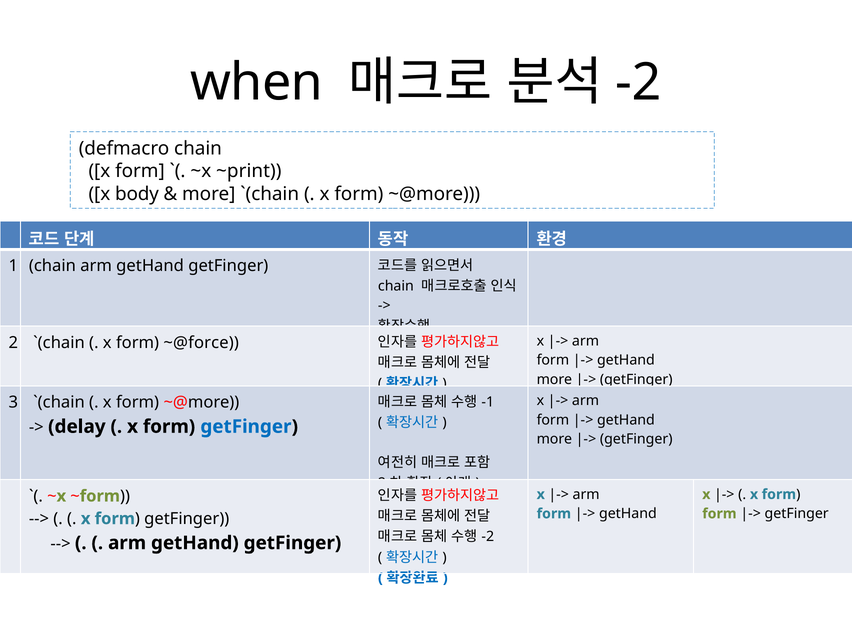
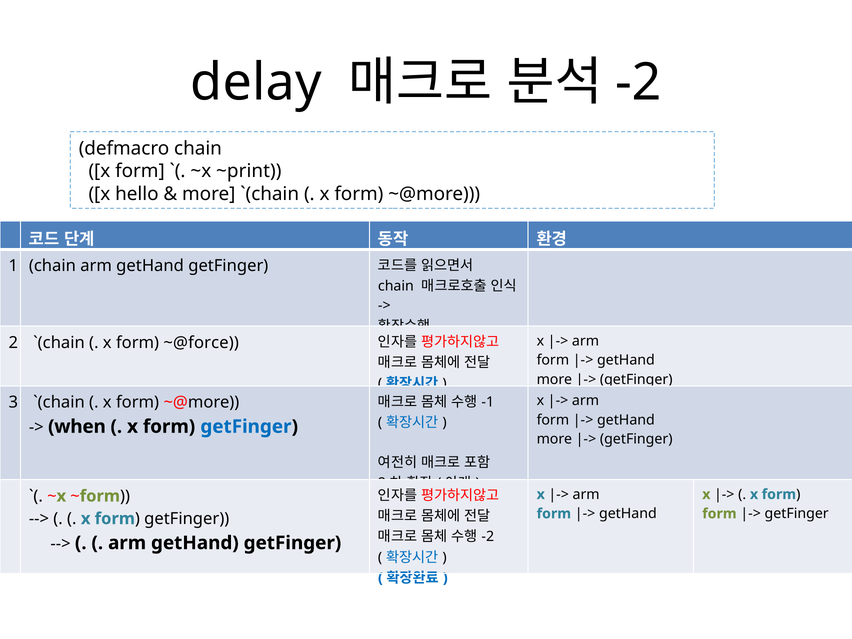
when: when -> delay
body: body -> hello
delay: delay -> when
